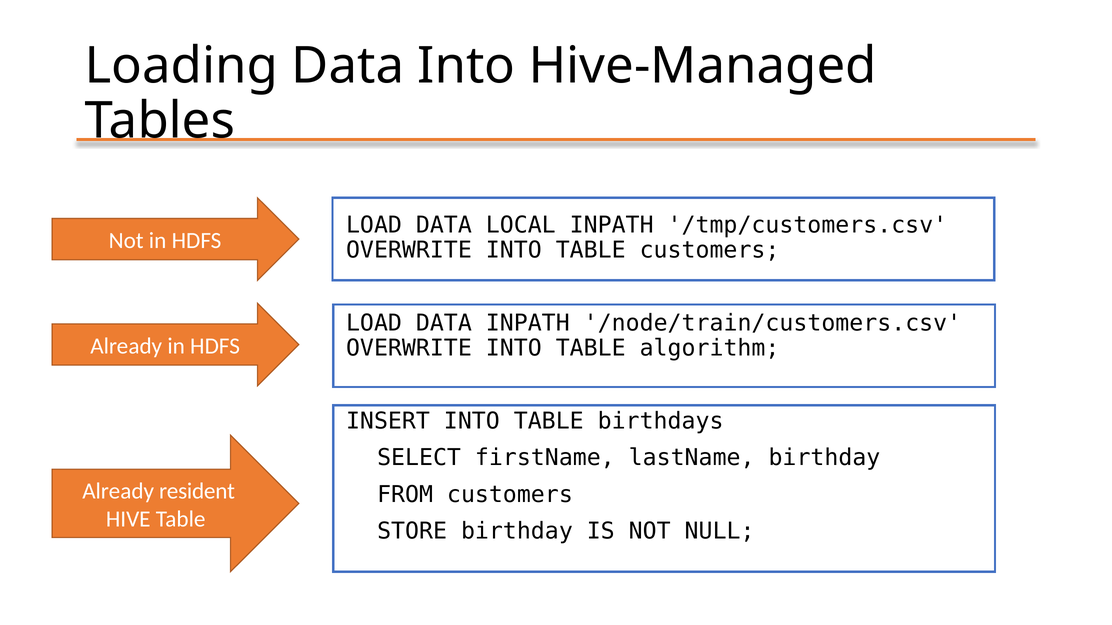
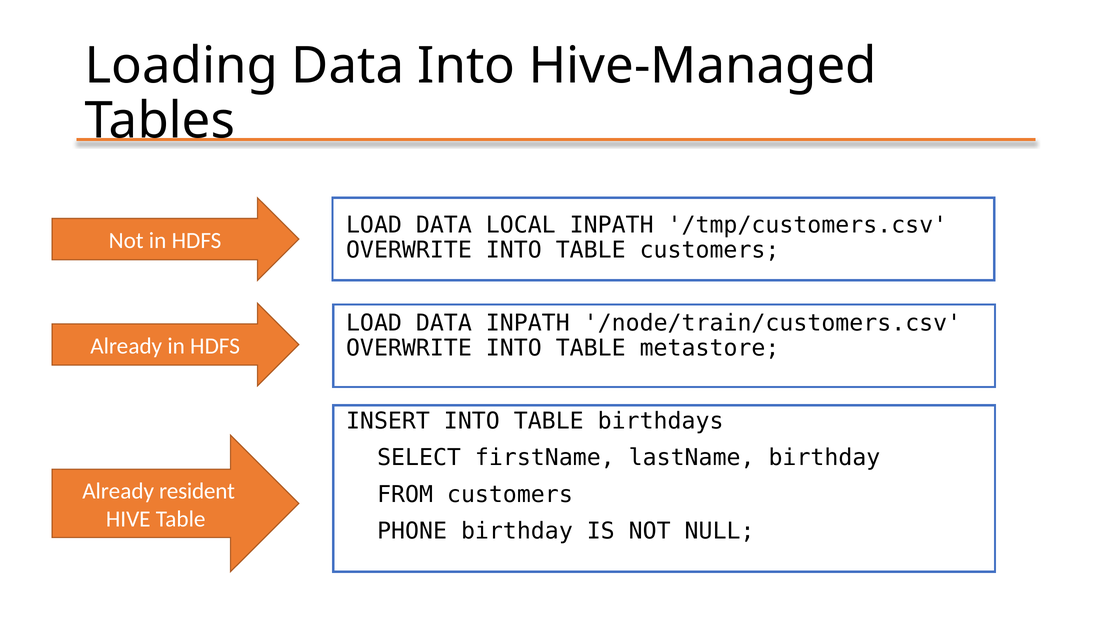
algorithm: algorithm -> metastore
STORE: STORE -> PHONE
